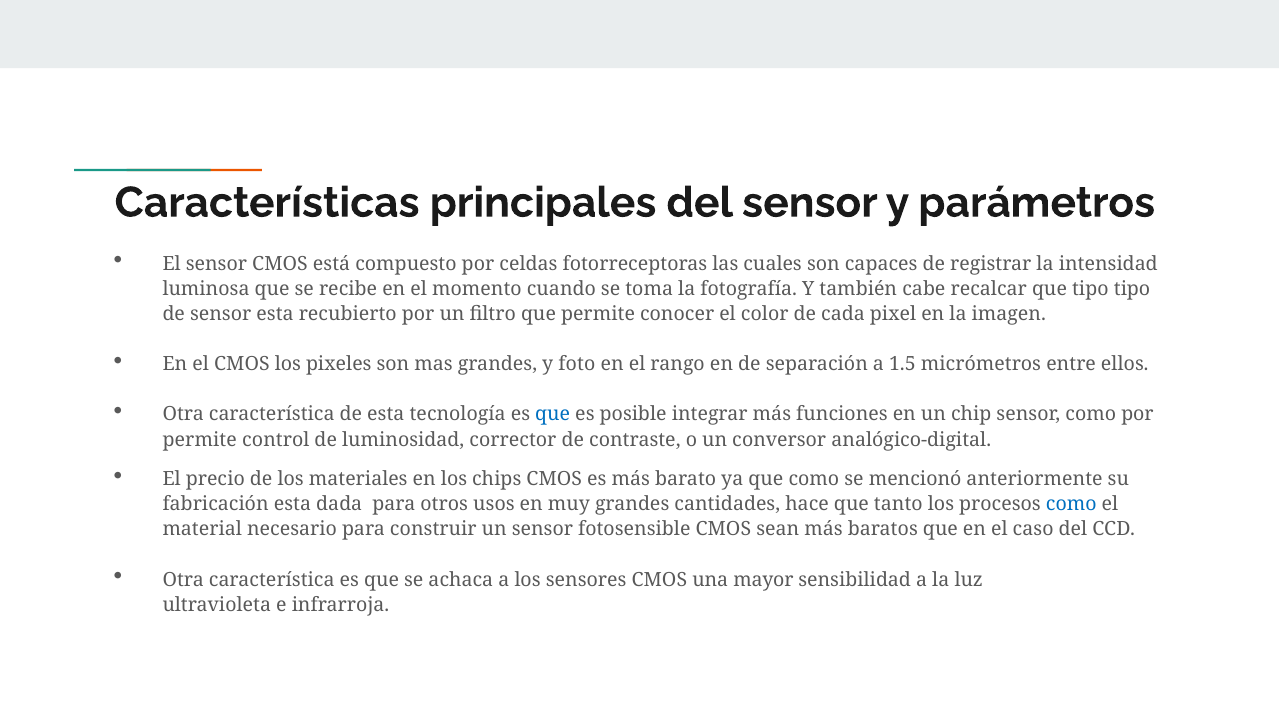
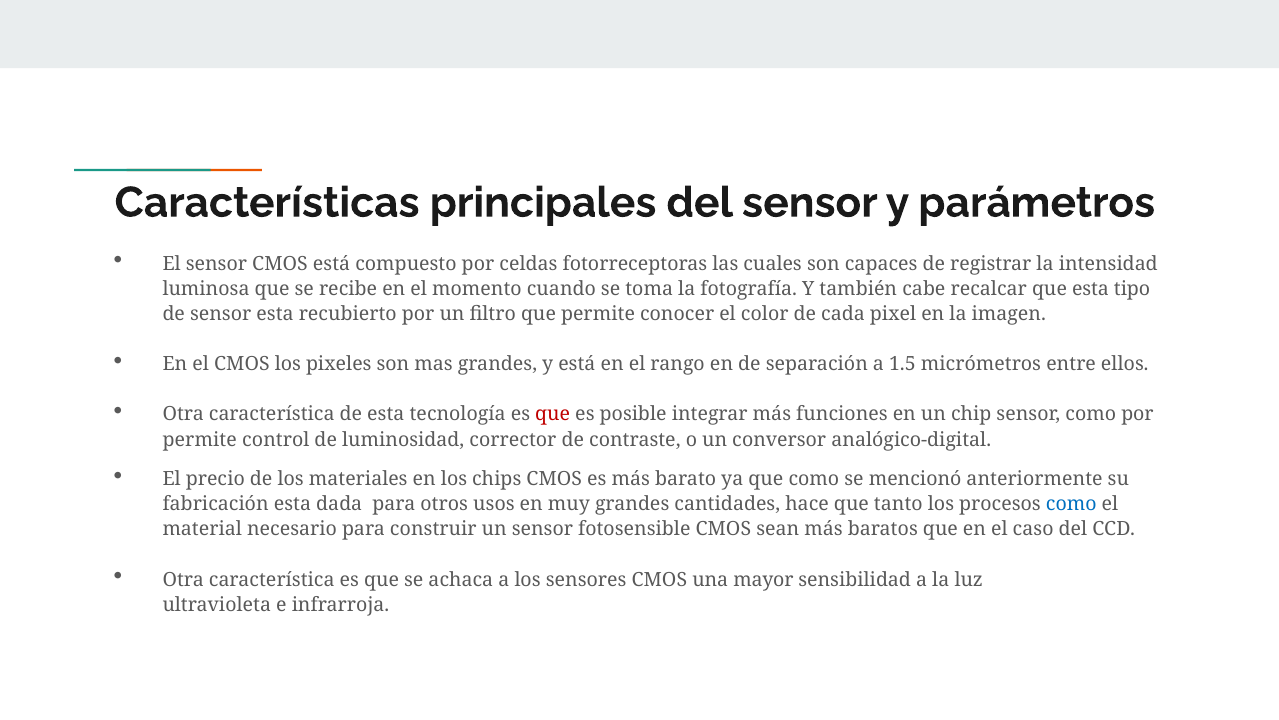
que tipo: tipo -> esta
y foto: foto -> está
que at (553, 414) colour: blue -> red
